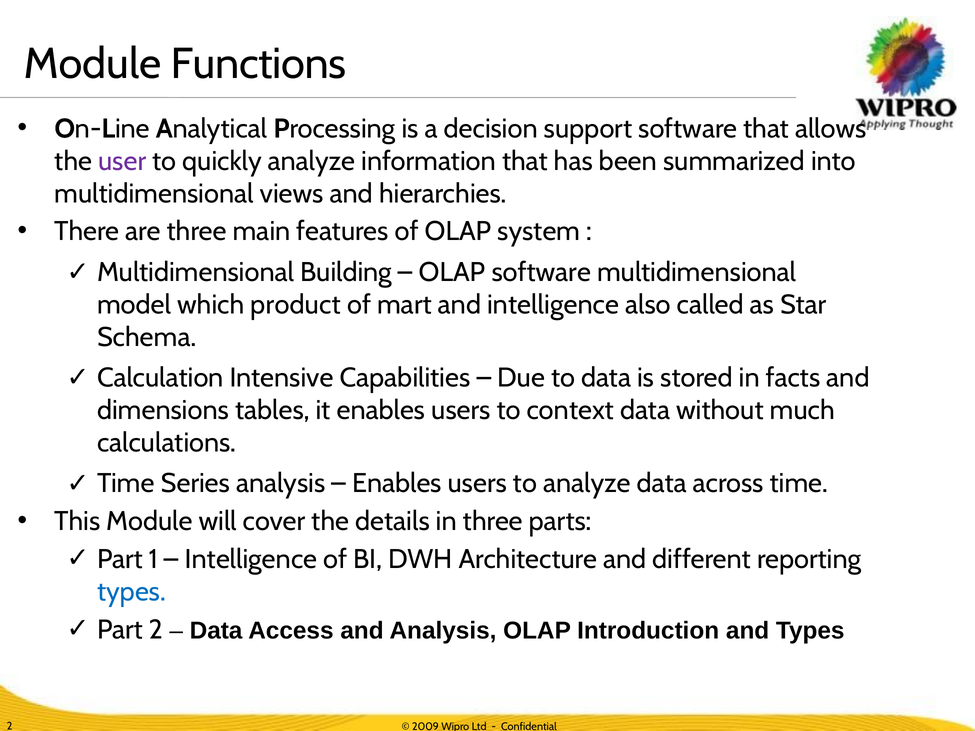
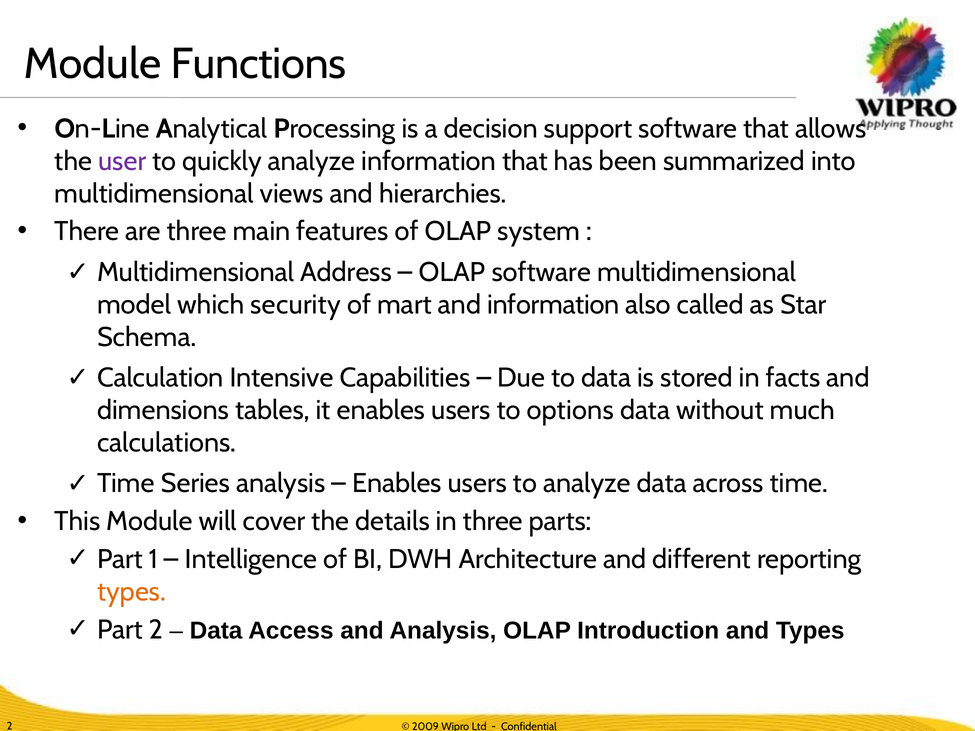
Building: Building -> Address
product: product -> security
and intelligence: intelligence -> information
context: context -> options
types at (131, 592) colour: blue -> orange
